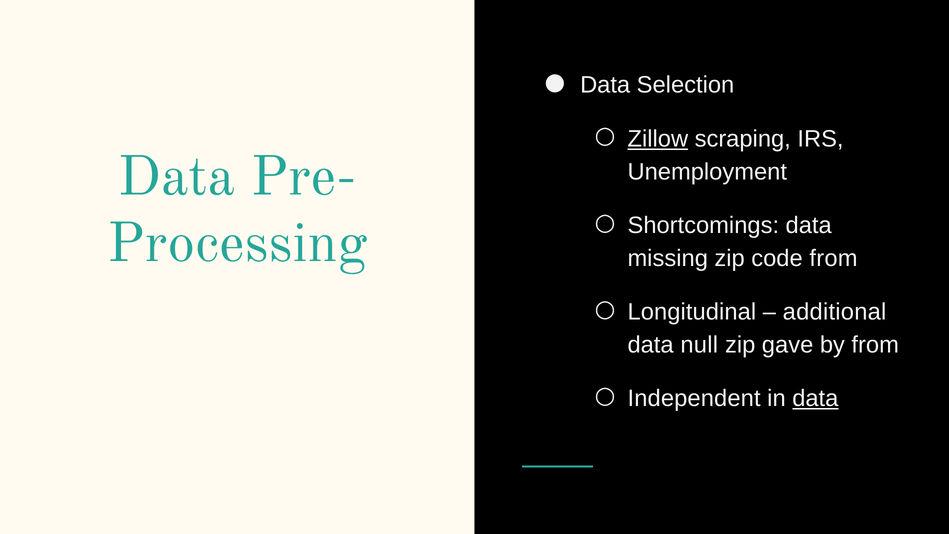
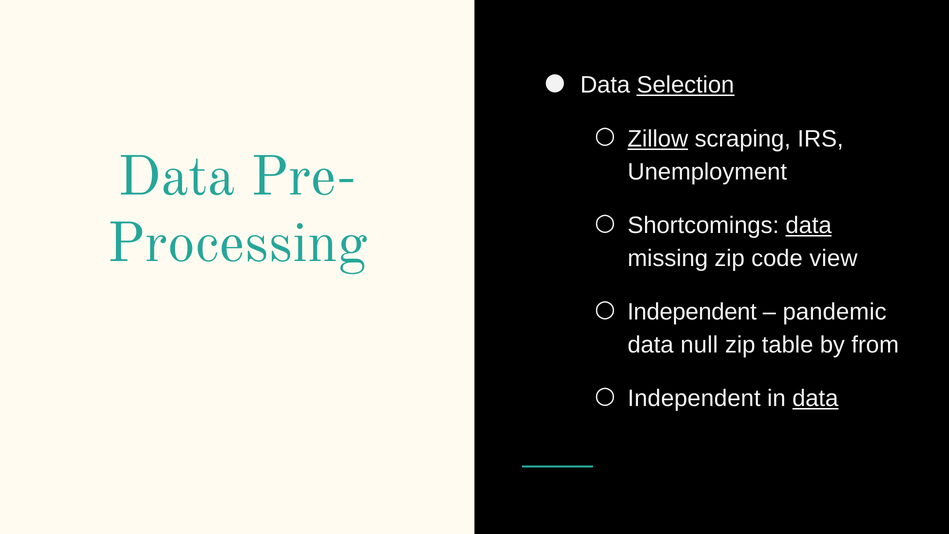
Selection underline: none -> present
data at (809, 225) underline: none -> present
code from: from -> view
Longitudinal at (692, 312): Longitudinal -> Independent
additional: additional -> pandemic
gave: gave -> table
